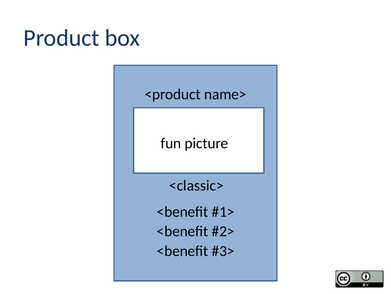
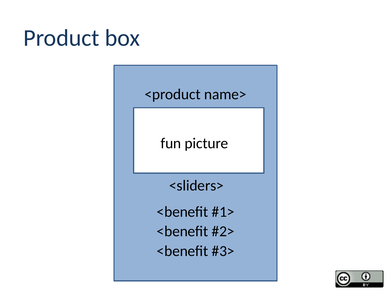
<classic>: <classic> -> <sliders>
